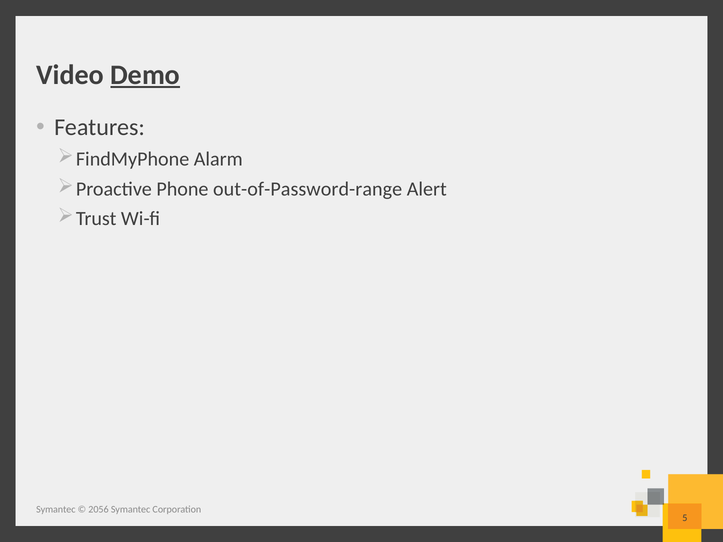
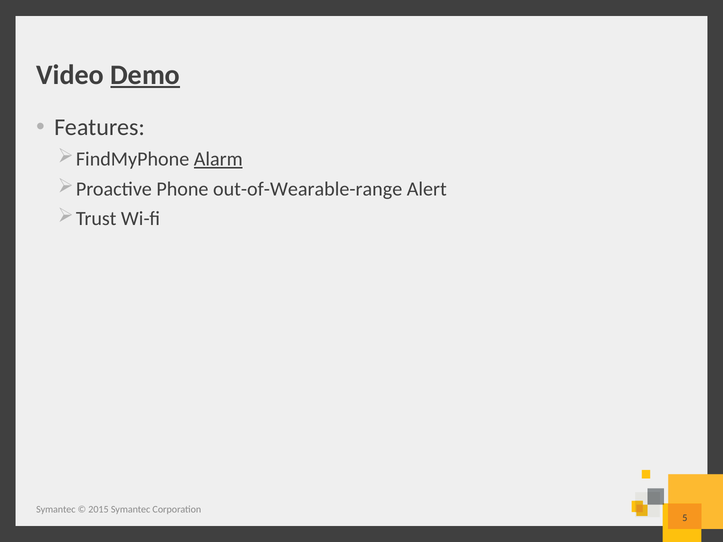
Alarm underline: none -> present
out-of-Password-range: out-of-Password-range -> out-of-Wearable-range
2056: 2056 -> 2015
